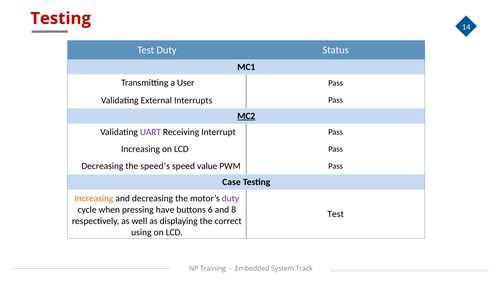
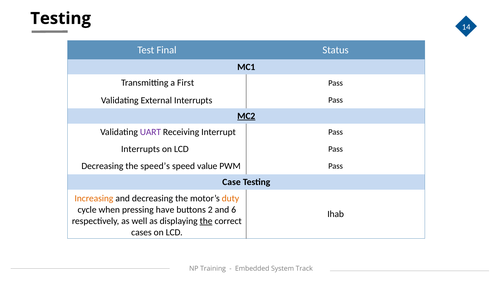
Testing at (61, 18) colour: red -> black
Test Duty: Duty -> Final
User: User -> First
Increasing at (140, 149): Increasing -> Interrupts
duty at (230, 199) colour: purple -> orange
6: 6 -> 2
8: 8 -> 6
Test at (336, 214): Test -> Ihab
the at (206, 221) underline: none -> present
using: using -> cases
